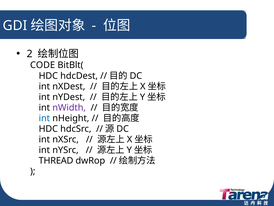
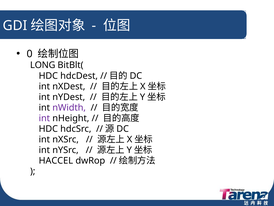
2: 2 -> 0
CODE: CODE -> LONG
int at (44, 118) colour: blue -> purple
THREAD: THREAD -> HACCEL
